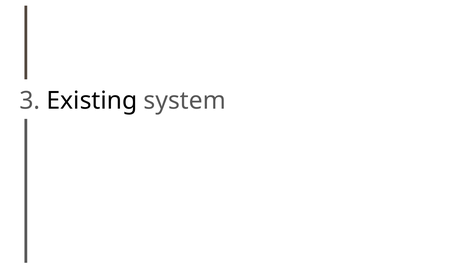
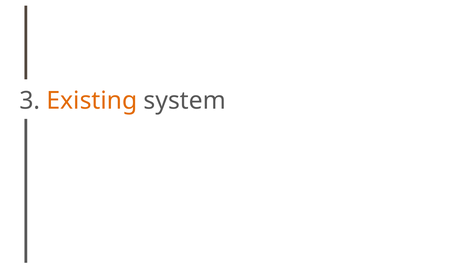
Existing colour: black -> orange
